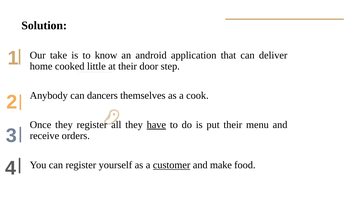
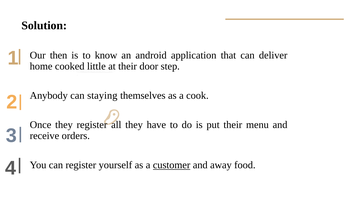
take: take -> then
dancers: dancers -> staying
have underline: present -> none
make: make -> away
